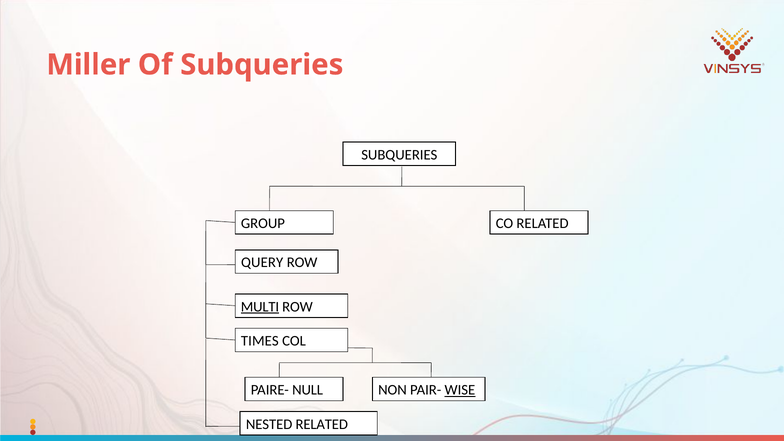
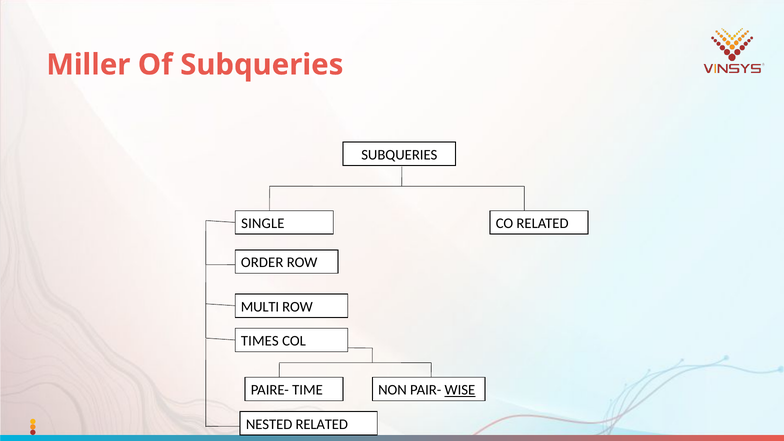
GROUP: GROUP -> SINGLE
QUERY: QUERY -> ORDER
MULTI underline: present -> none
NULL: NULL -> TIME
